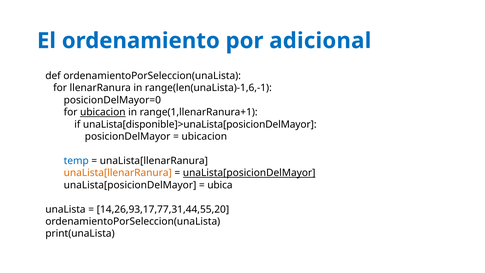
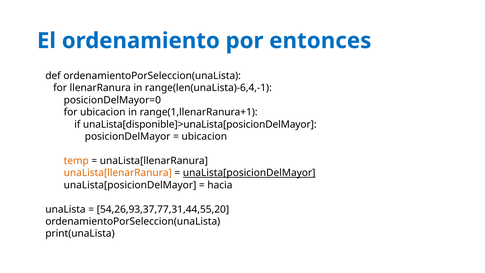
adicional: adicional -> entonces
range(len(unaLista)-1,6,-1: range(len(unaLista)-1,6,-1 -> range(len(unaLista)-6,4,-1
ubicacion at (103, 112) underline: present -> none
temp colour: blue -> orange
ubica: ubica -> hacia
14,26,93,17,77,31,44,55,20: 14,26,93,17,77,31,44,55,20 -> 54,26,93,37,77,31,44,55,20
